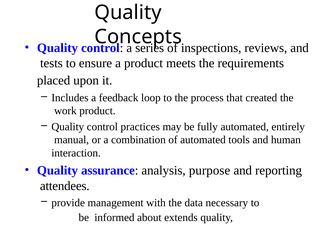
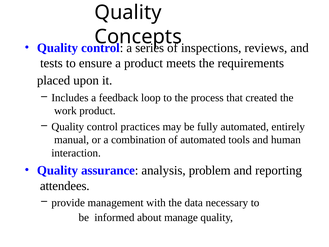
purpose: purpose -> problem
extends: extends -> manage
